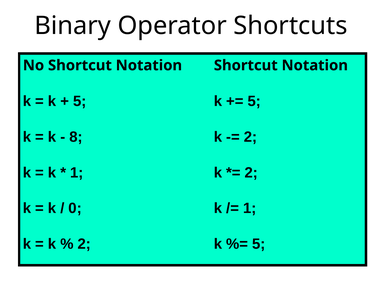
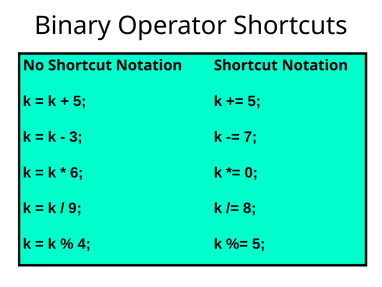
8: 8 -> 3
2 at (250, 137): 2 -> 7
1 at (77, 172): 1 -> 6
2 at (251, 172): 2 -> 0
0: 0 -> 9
1 at (250, 208): 1 -> 8
2 at (84, 244): 2 -> 4
